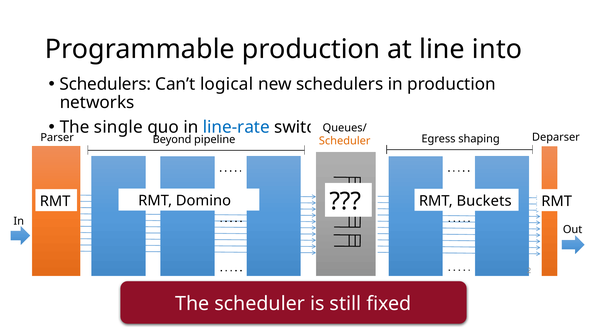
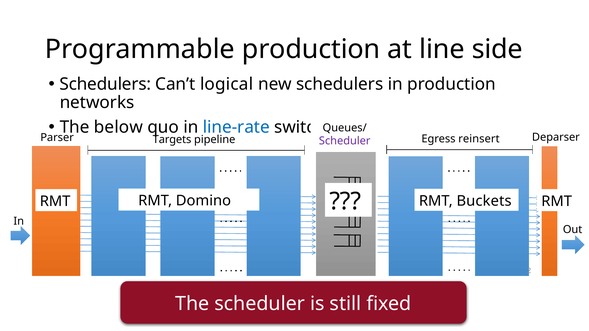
into: into -> side
single: single -> below
Beyond: Beyond -> Targets
shaping: shaping -> reinsert
Scheduler at (345, 141) colour: orange -> purple
